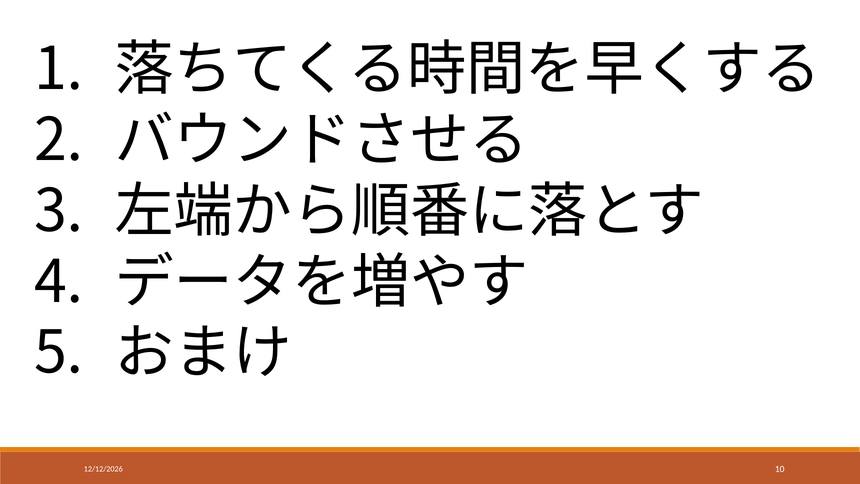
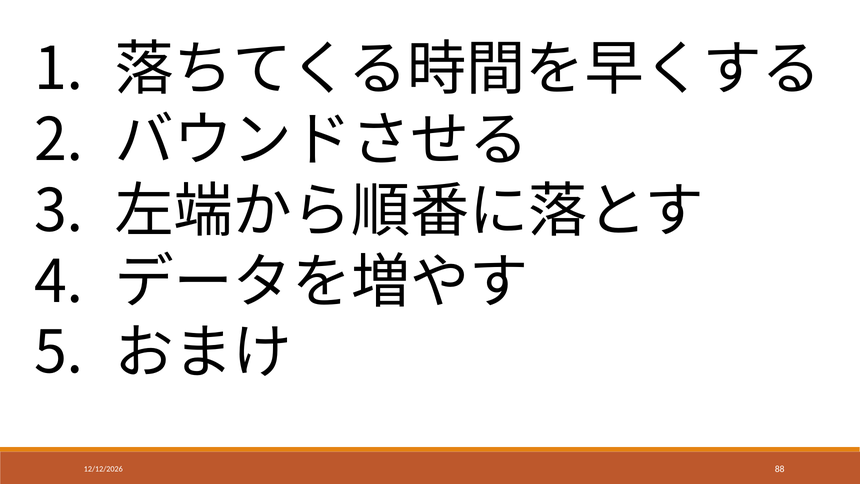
10: 10 -> 88
